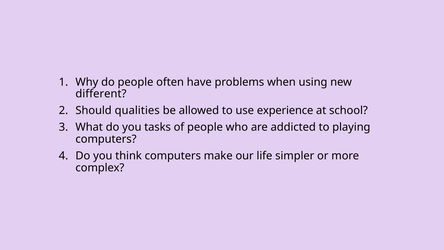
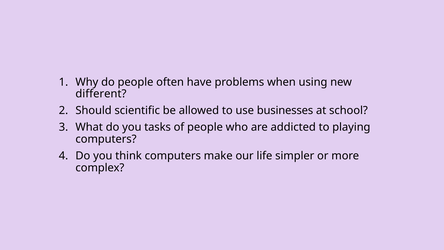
qualities: qualities -> scientific
experience: experience -> businesses
